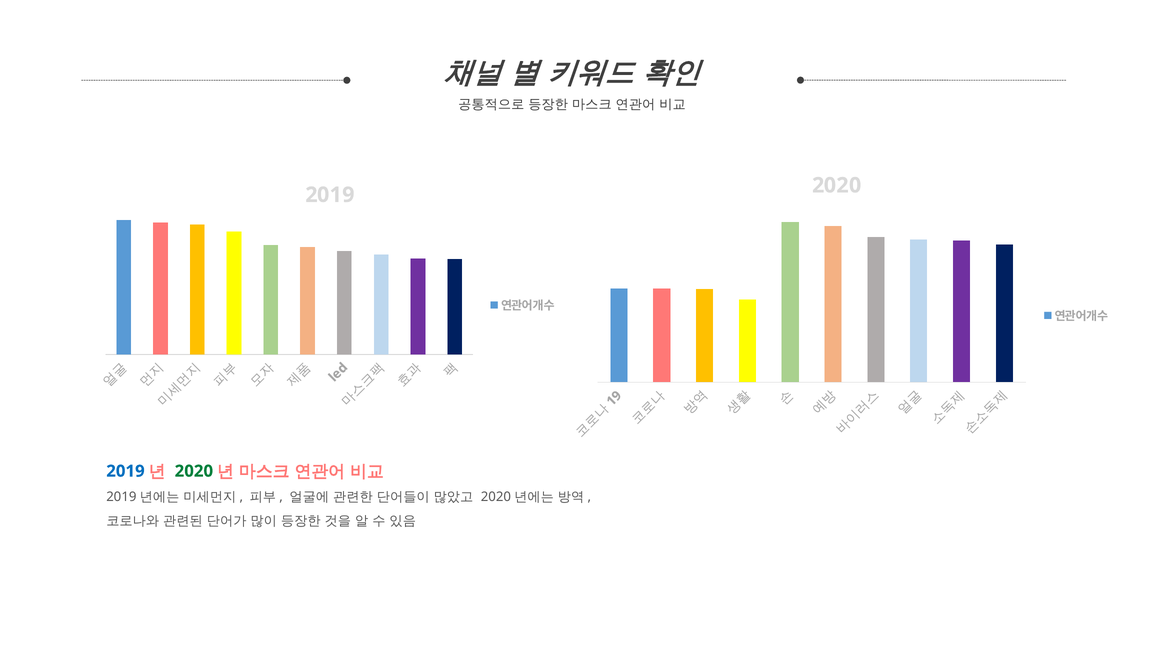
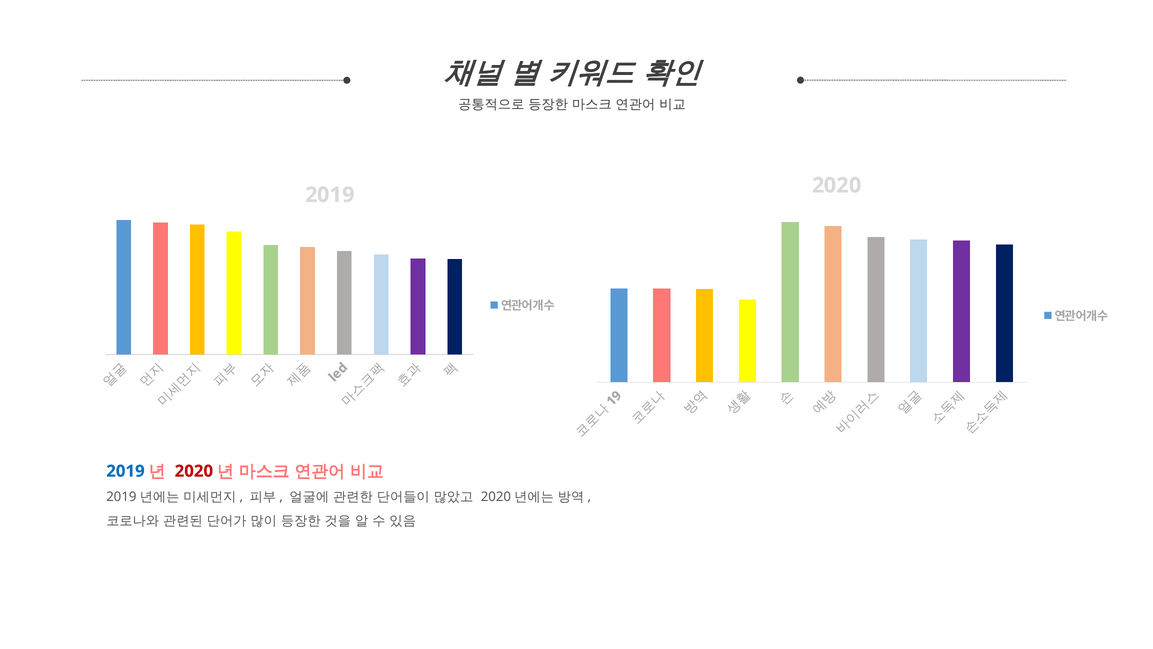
2020 at (194, 471) colour: green -> red
